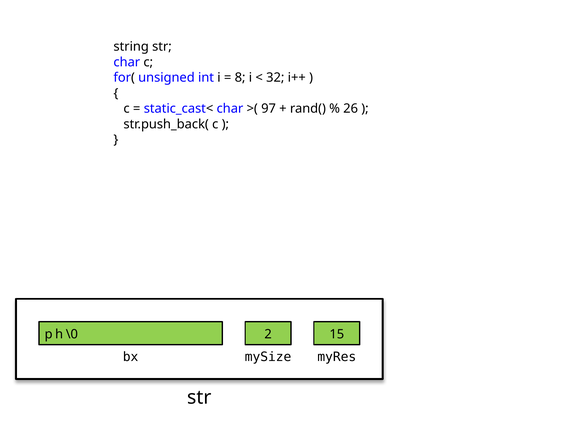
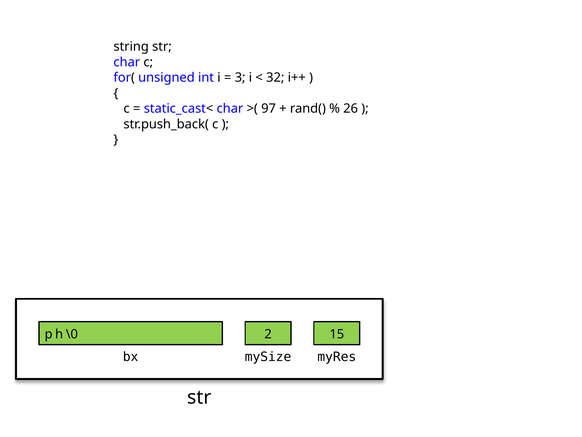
8: 8 -> 3
